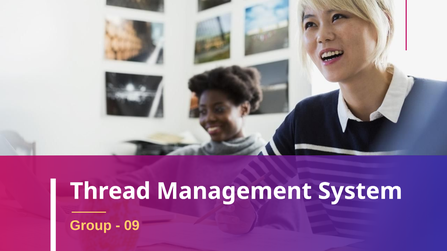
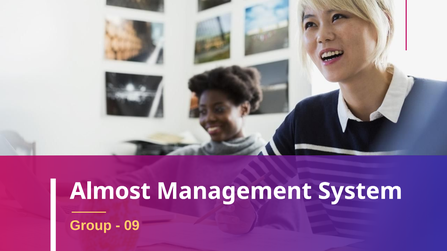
Thread: Thread -> Almost
